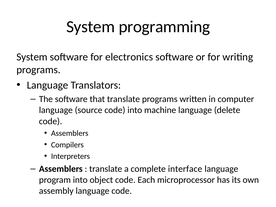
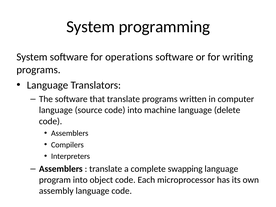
electronics: electronics -> operations
interface: interface -> swapping
